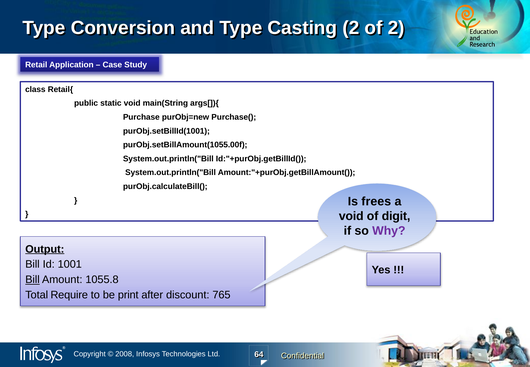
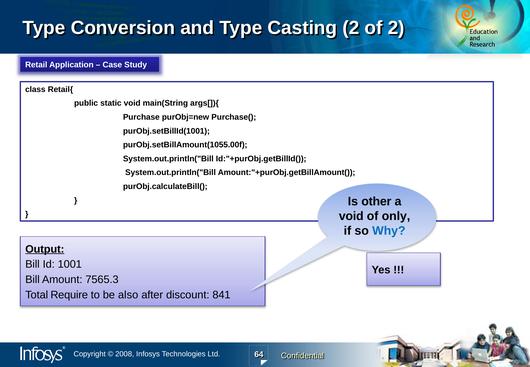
frees: frees -> other
digit: digit -> only
Why colour: purple -> blue
Bill at (32, 279) underline: present -> none
1055.8: 1055.8 -> 7565.3
print: print -> also
765: 765 -> 841
